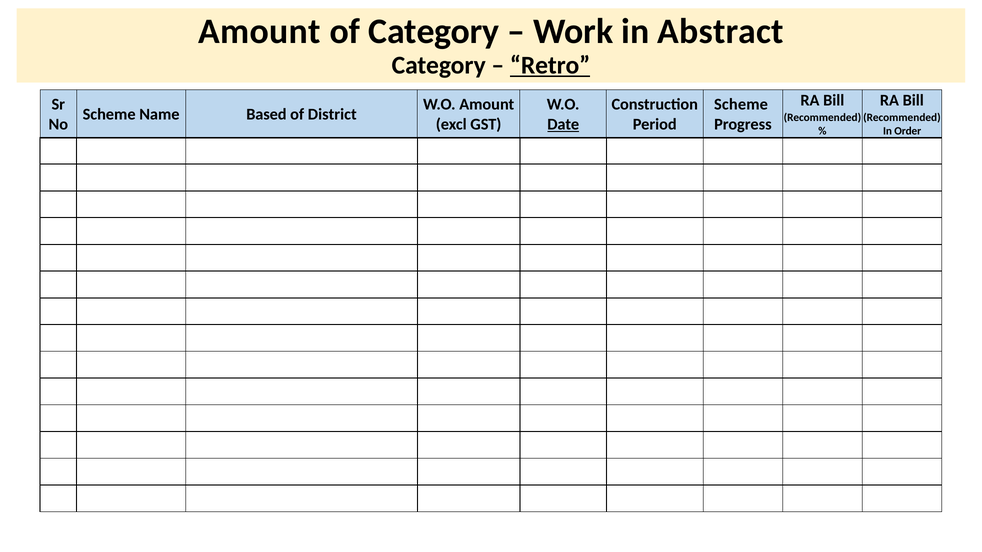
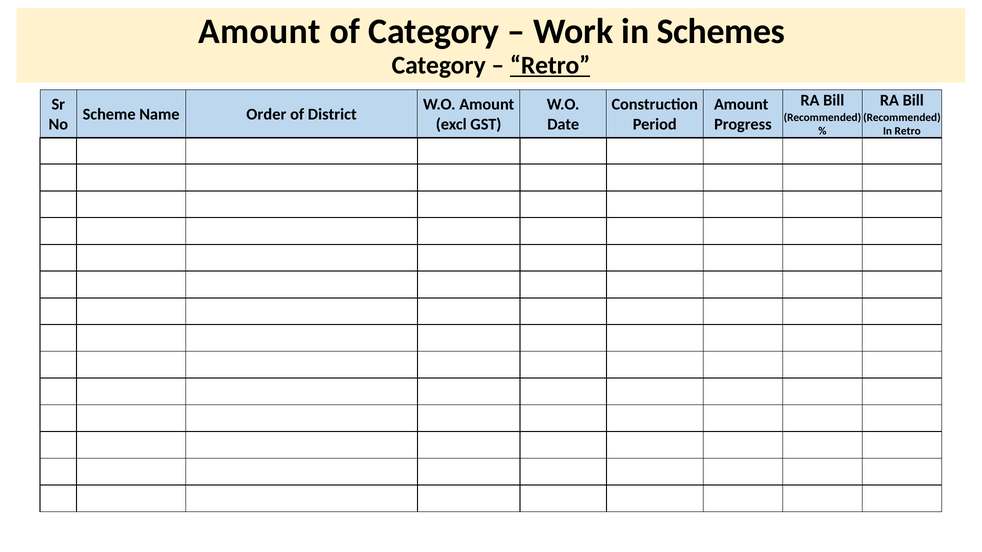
Abstract: Abstract -> Schemes
Scheme at (741, 104): Scheme -> Amount
Based: Based -> Order
Date underline: present -> none
In Order: Order -> Retro
